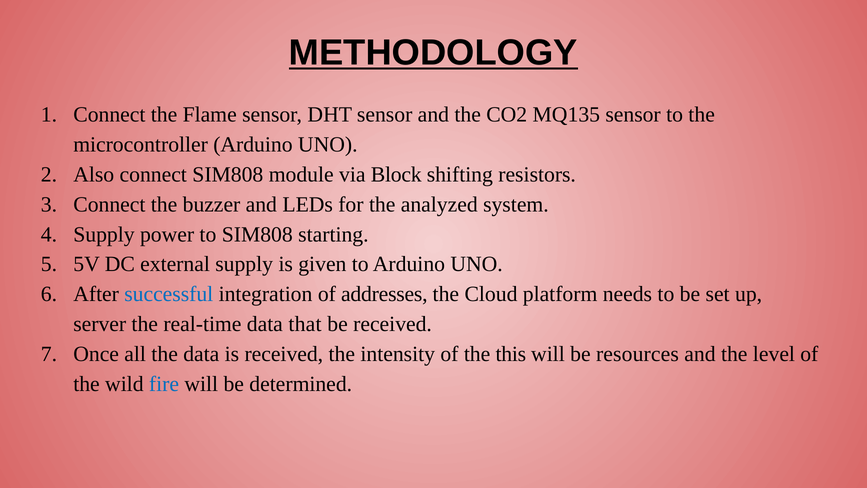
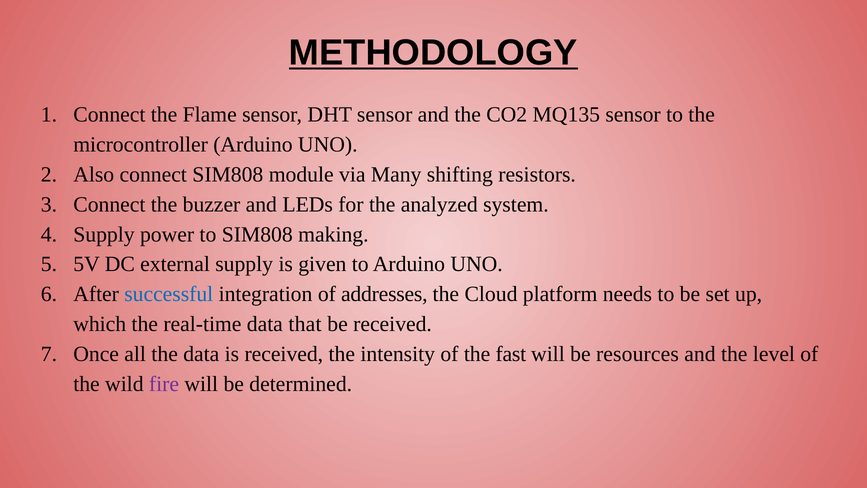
Block: Block -> Many
starting: starting -> making
server: server -> which
this: this -> fast
fire colour: blue -> purple
